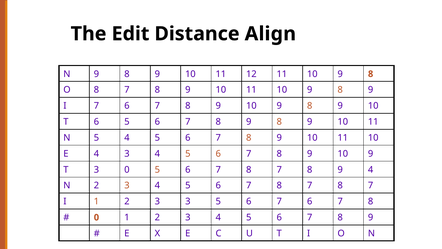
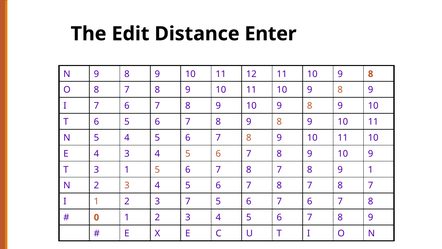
Align: Align -> Enter
3 0: 0 -> 1
9 4: 4 -> 1
3 3: 3 -> 7
